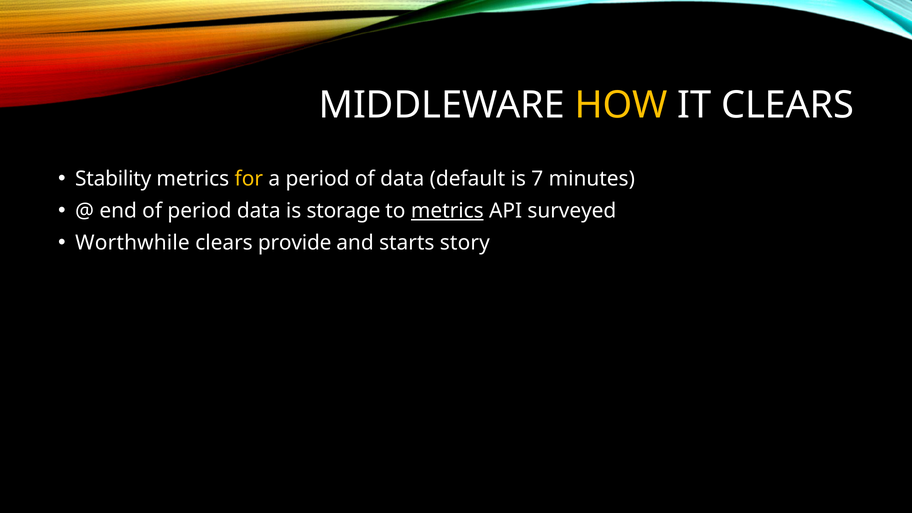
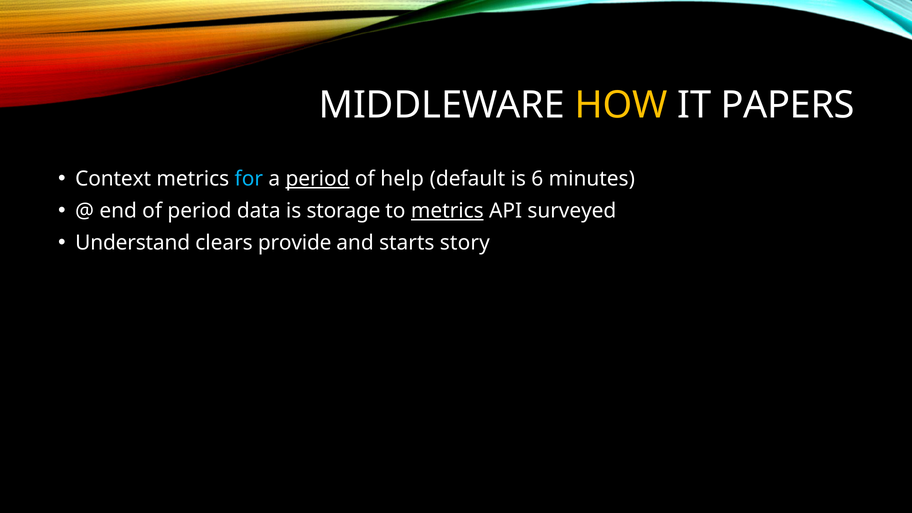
IT CLEARS: CLEARS -> PAPERS
Stability: Stability -> Context
for colour: yellow -> light blue
period at (318, 179) underline: none -> present
of data: data -> help
7: 7 -> 6
Worthwhile: Worthwhile -> Understand
